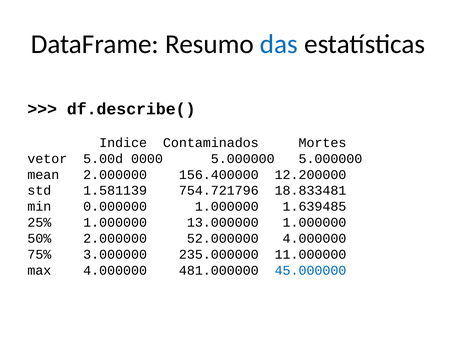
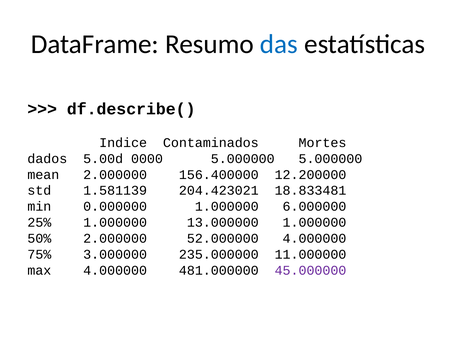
vetor: vetor -> dados
754.721796: 754.721796 -> 204.423021
1.639485: 1.639485 -> 6.000000
45.000000 colour: blue -> purple
